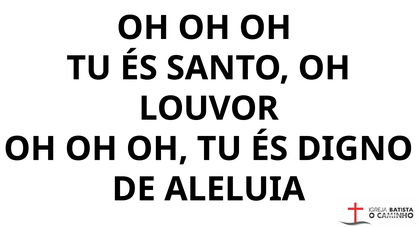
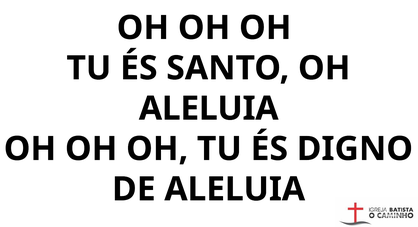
LOUVOR at (209, 109): LOUVOR -> ALELUIA
